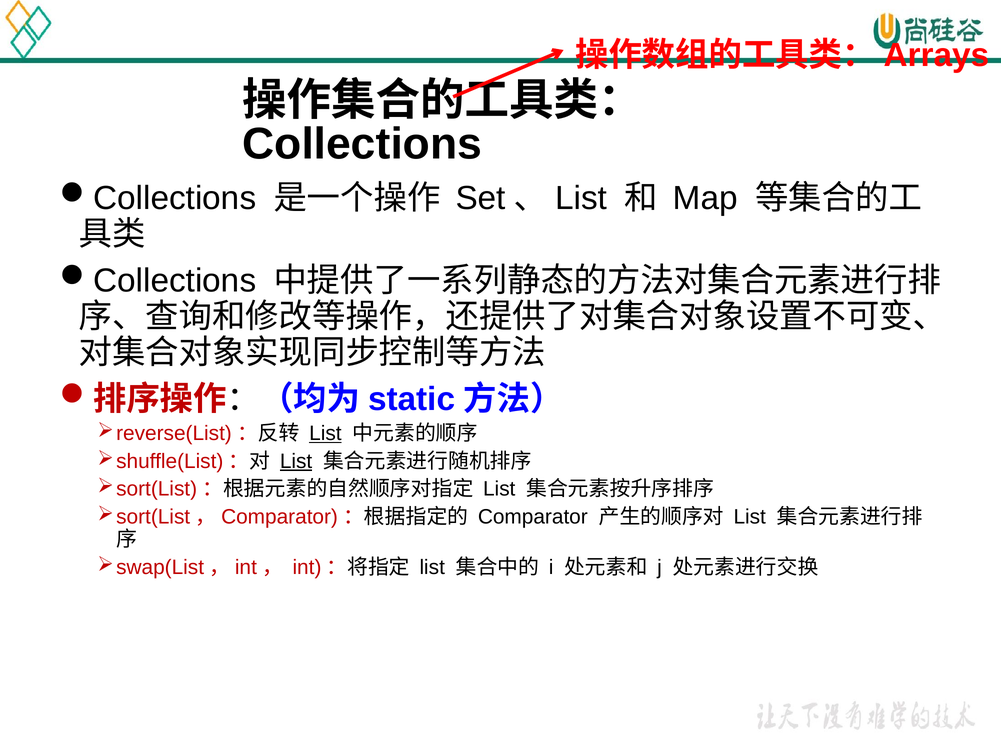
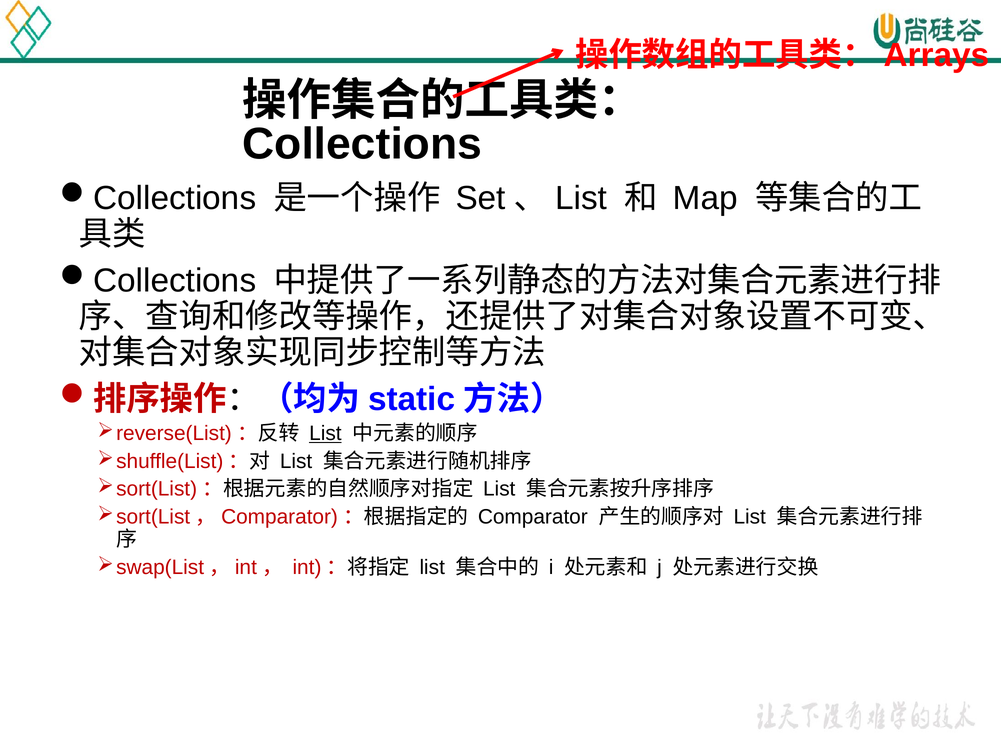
List at (296, 461) underline: present -> none
